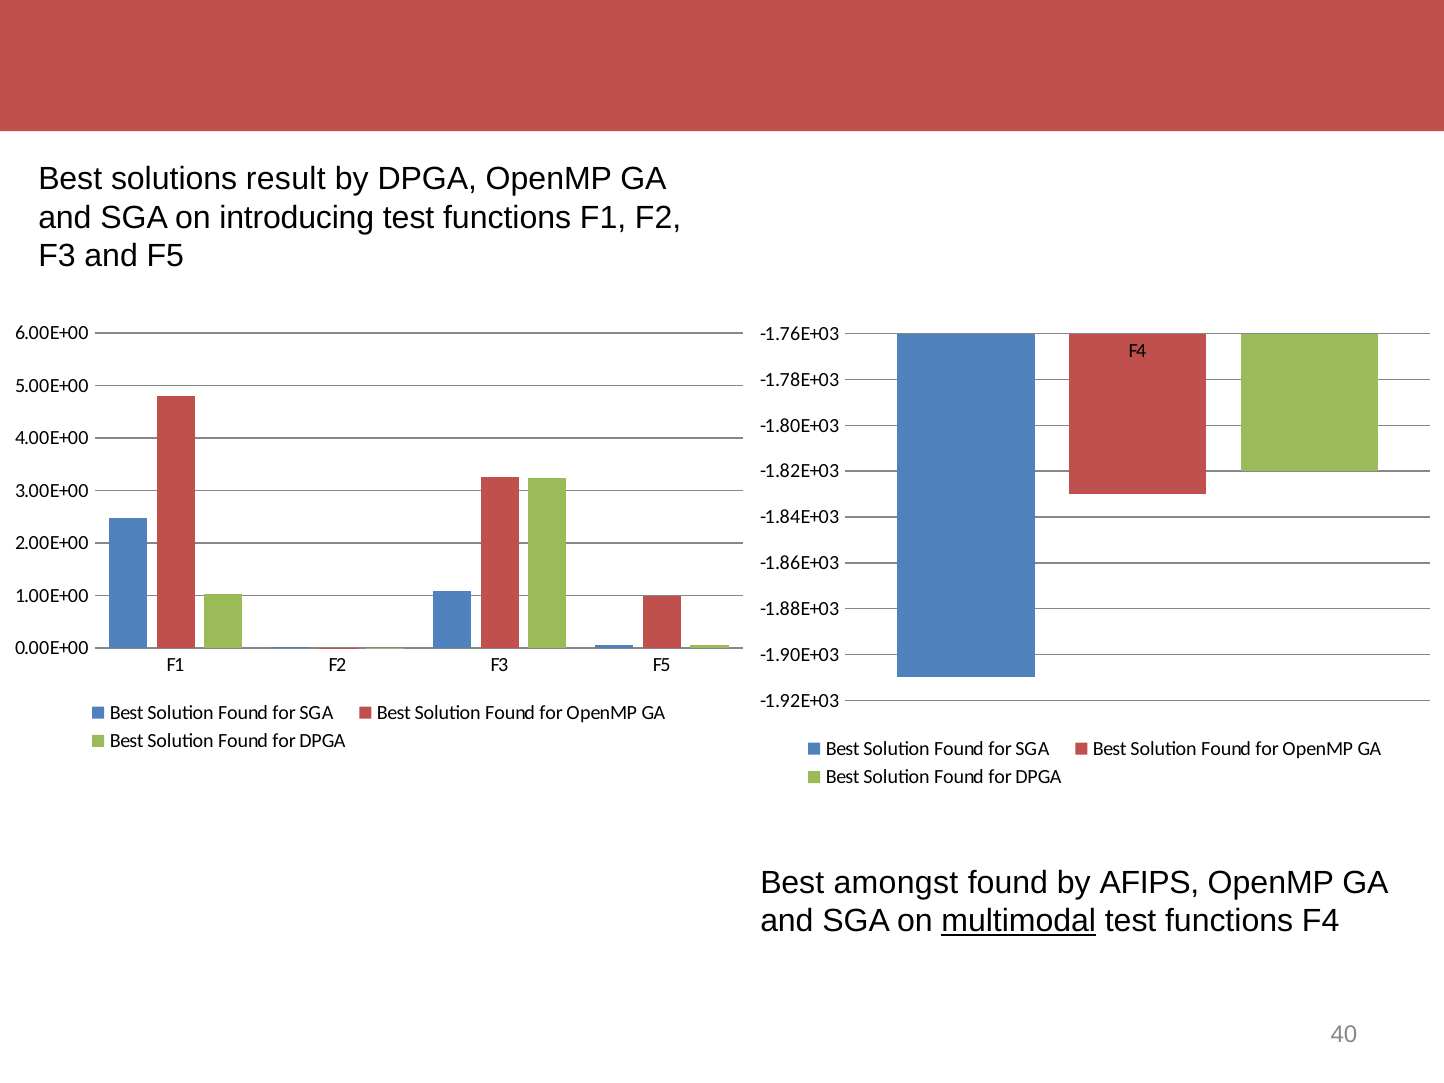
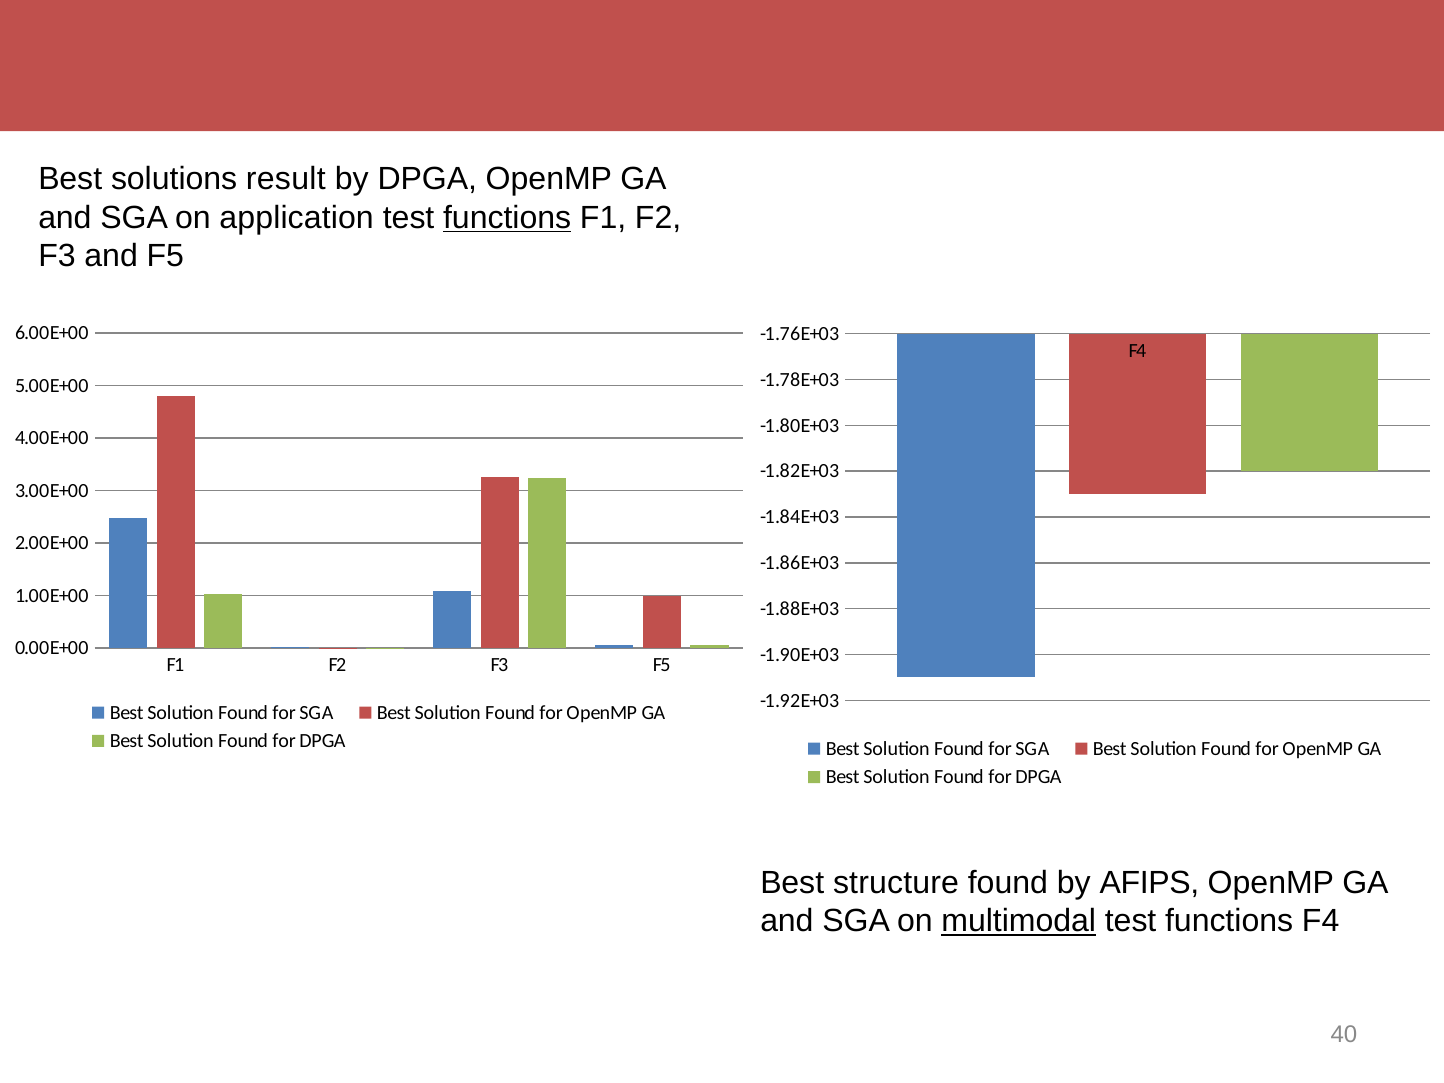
introducing: introducing -> application
functions at (507, 218) underline: none -> present
amongst: amongst -> structure
